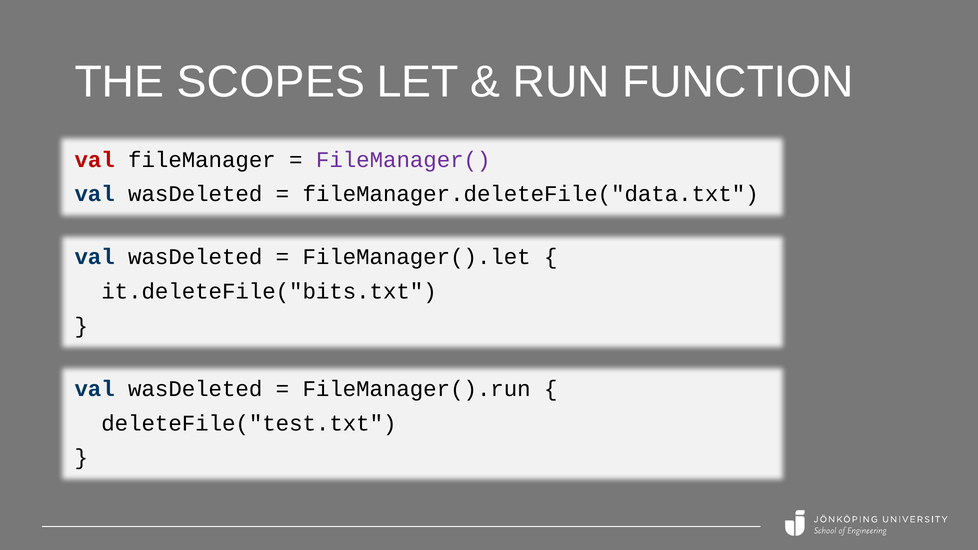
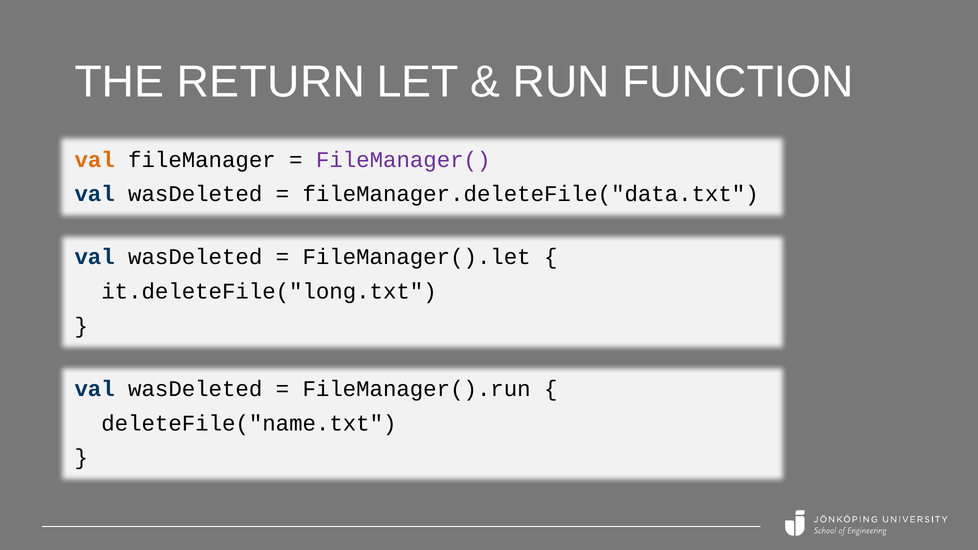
SCOPES: SCOPES -> RETURN
val at (95, 160) colour: red -> orange
it.deleteFile("bits.txt: it.deleteFile("bits.txt -> it.deleteFile("long.txt
deleteFile("test.txt: deleteFile("test.txt -> deleteFile("name.txt
